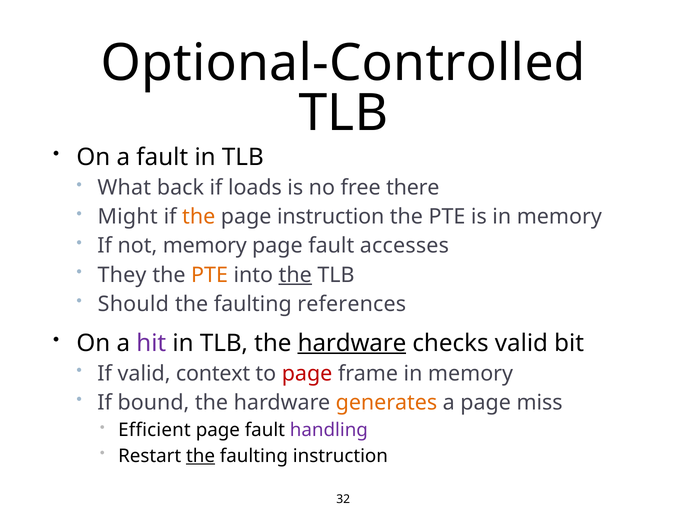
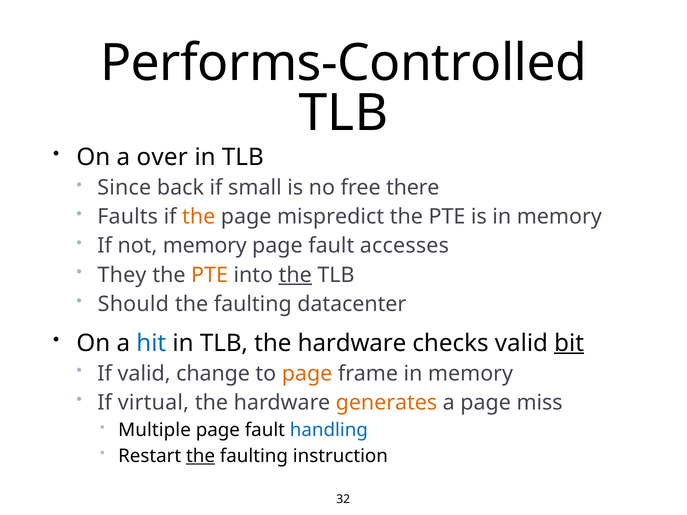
Optional-Controlled: Optional-Controlled -> Performs-Controlled
a fault: fault -> over
What: What -> Since
loads: loads -> small
Might: Might -> Faults
page instruction: instruction -> mispredict
references: references -> datacenter
hit colour: purple -> blue
hardware at (352, 343) underline: present -> none
bit underline: none -> present
context: context -> change
page at (307, 374) colour: red -> orange
bound: bound -> virtual
Efficient: Efficient -> Multiple
handling colour: purple -> blue
